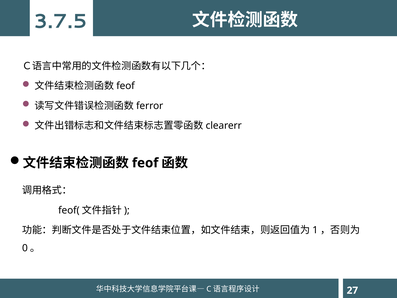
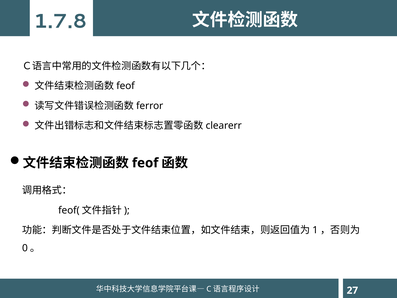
3.7.5: 3.7.5 -> 1.7.8
